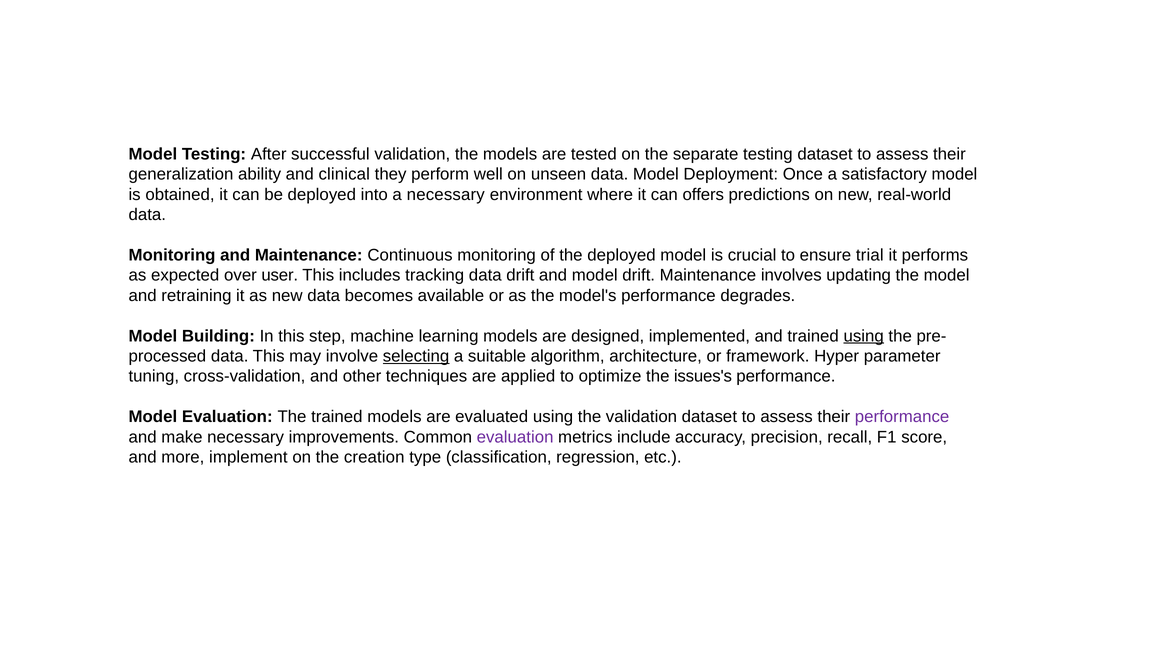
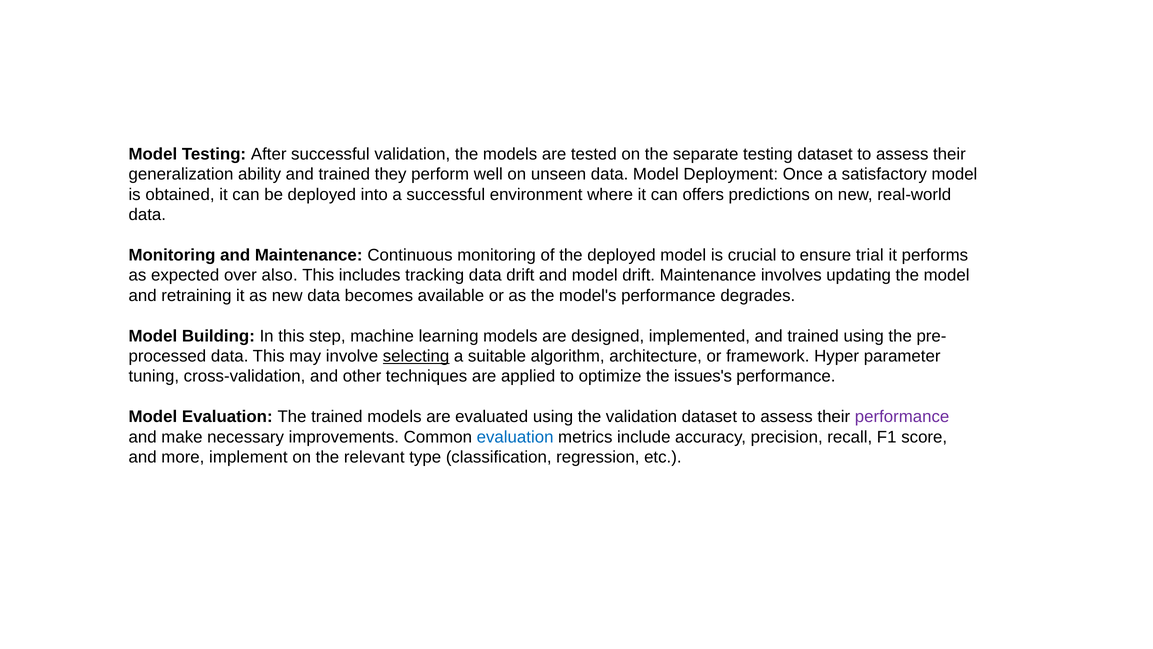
ability and clinical: clinical -> trained
a necessary: necessary -> successful
user: user -> also
using at (864, 336) underline: present -> none
evaluation at (515, 437) colour: purple -> blue
creation: creation -> relevant
